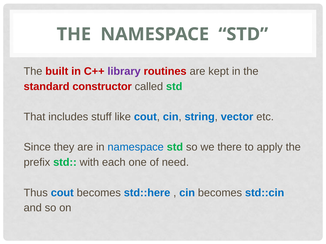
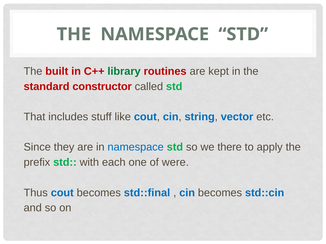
library colour: purple -> green
need: need -> were
std::here: std::here -> std::final
